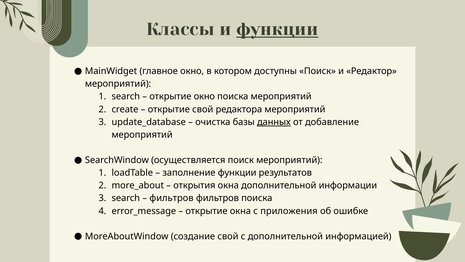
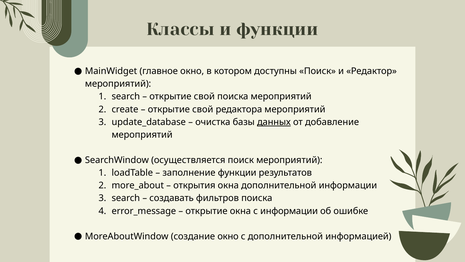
функции at (277, 29) underline: present -> none
окно at (204, 96): окно -> свой
фильтров at (172, 198): фильтров -> создавать
с приложения: приложения -> информации
создание свой: свой -> окно
